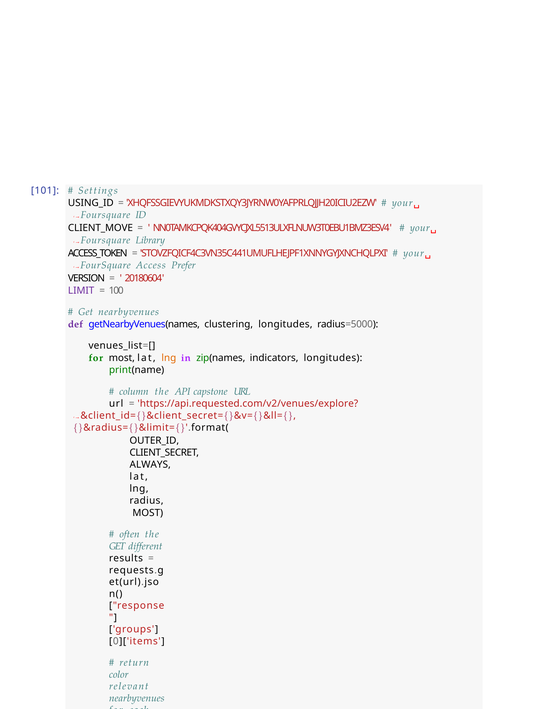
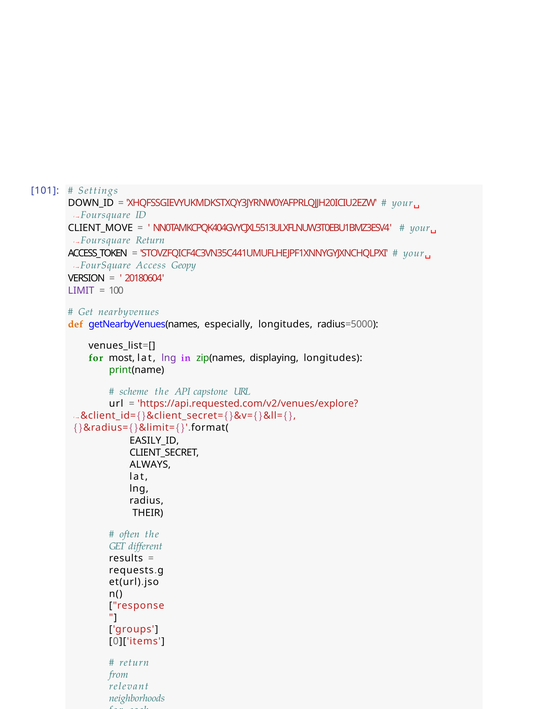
USING_ID: USING_ID -> DOWN_ID
‹→Foursquare Library: Library -> Return
Prefer: Prefer -> Geopy
def colour: purple -> orange
clustering: clustering -> especially
lng at (169, 358) colour: orange -> purple
indicators: indicators -> displaying
column: column -> scheme
OUTER_ID: OUTER_ID -> EASILY_ID
MOST at (148, 513): MOST -> THEIR
color: color -> from
nearbyvenues at (137, 698): nearbyvenues -> neighborhoods
